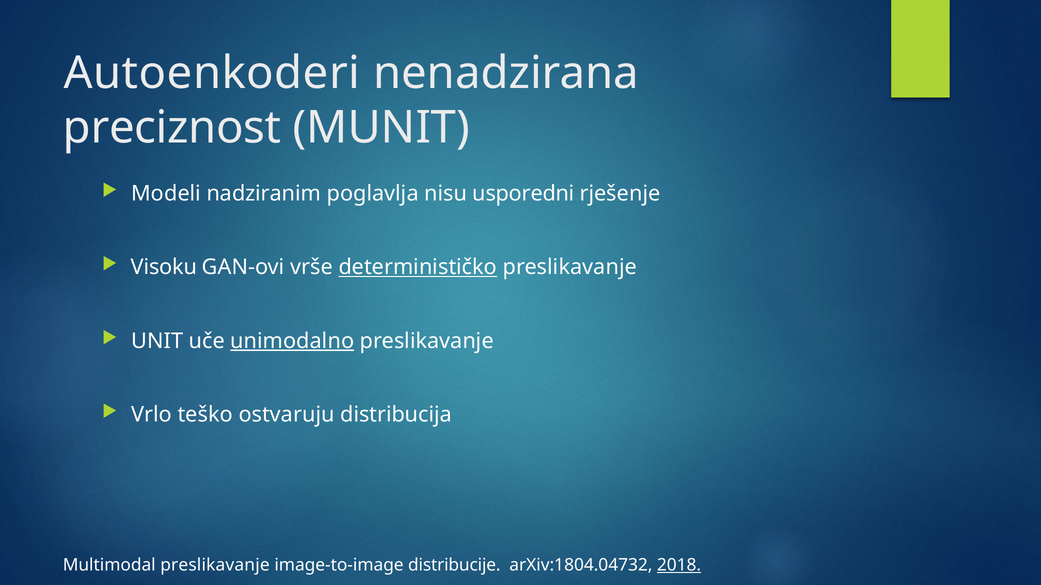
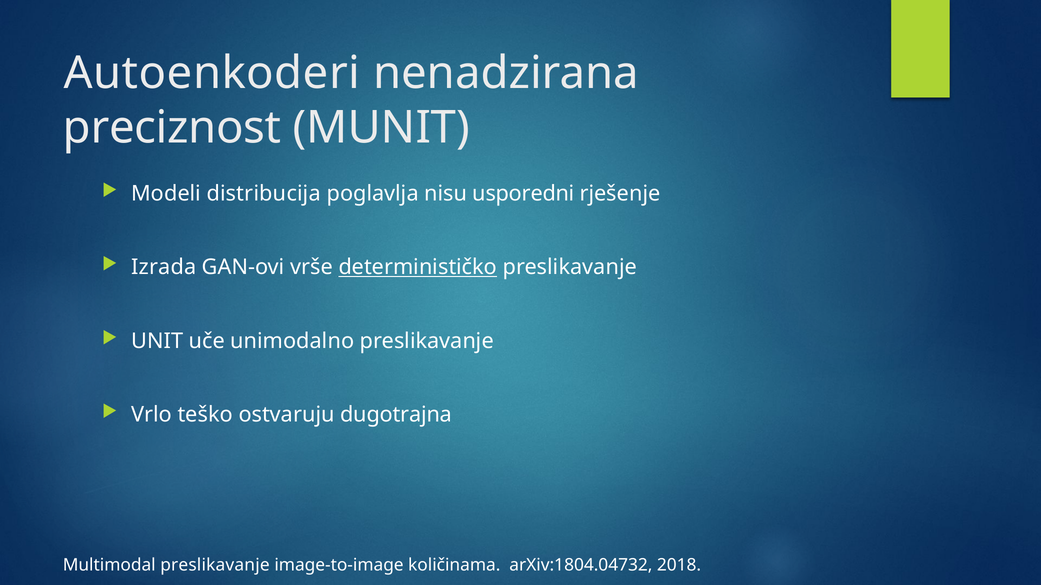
nadziranim: nadziranim -> distribucija
Visoku: Visoku -> Izrada
unimodalno underline: present -> none
distribucija: distribucija -> dugotrajna
distribucije: distribucije -> količinama
2018 underline: present -> none
